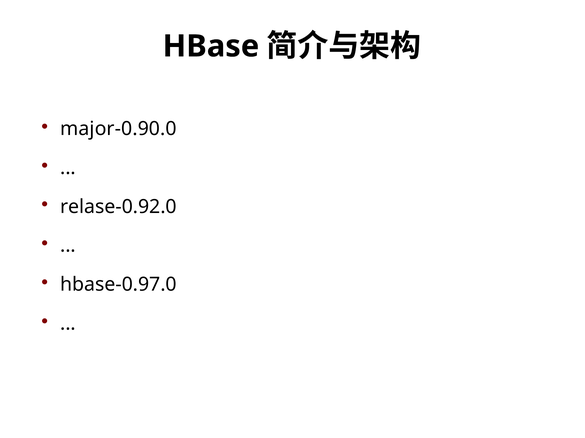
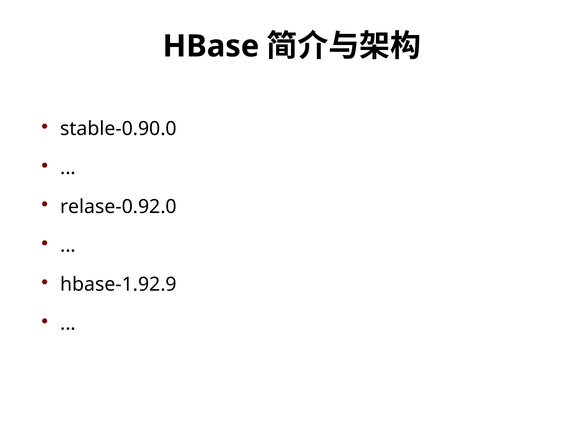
major-0.90.0: major-0.90.0 -> stable-0.90.0
hbase-0.97.0: hbase-0.97.0 -> hbase-1.92.9
